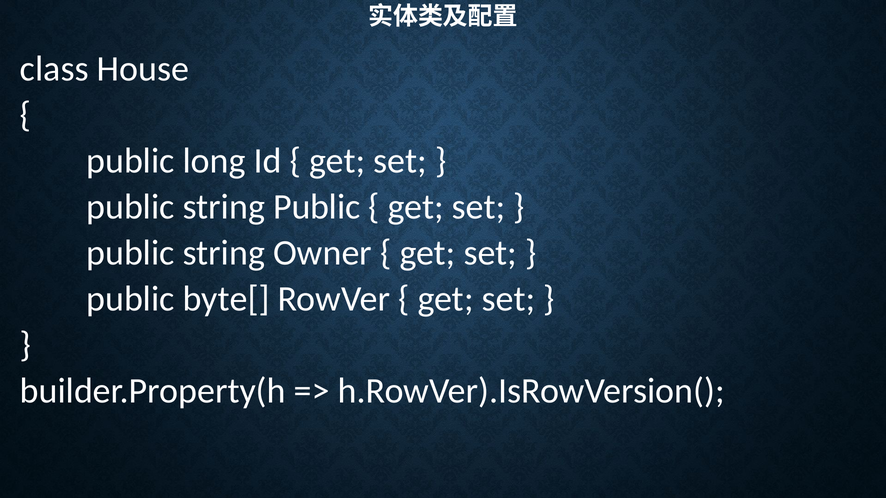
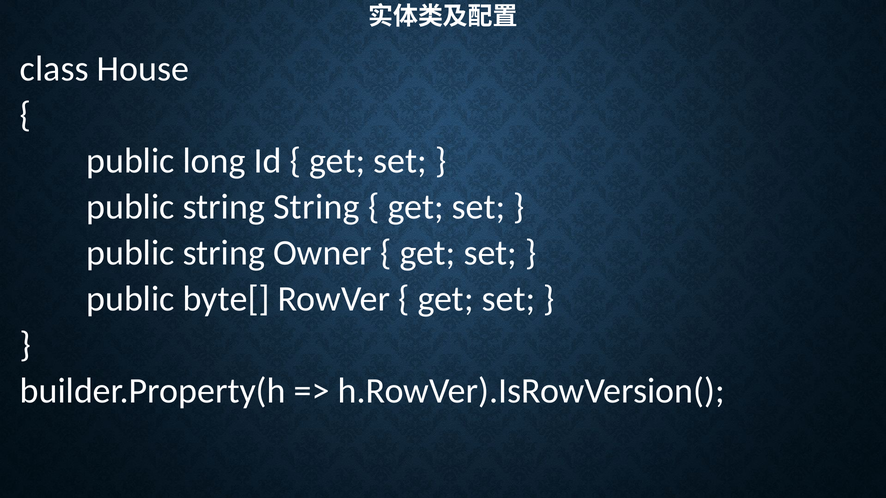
string Public: Public -> String
